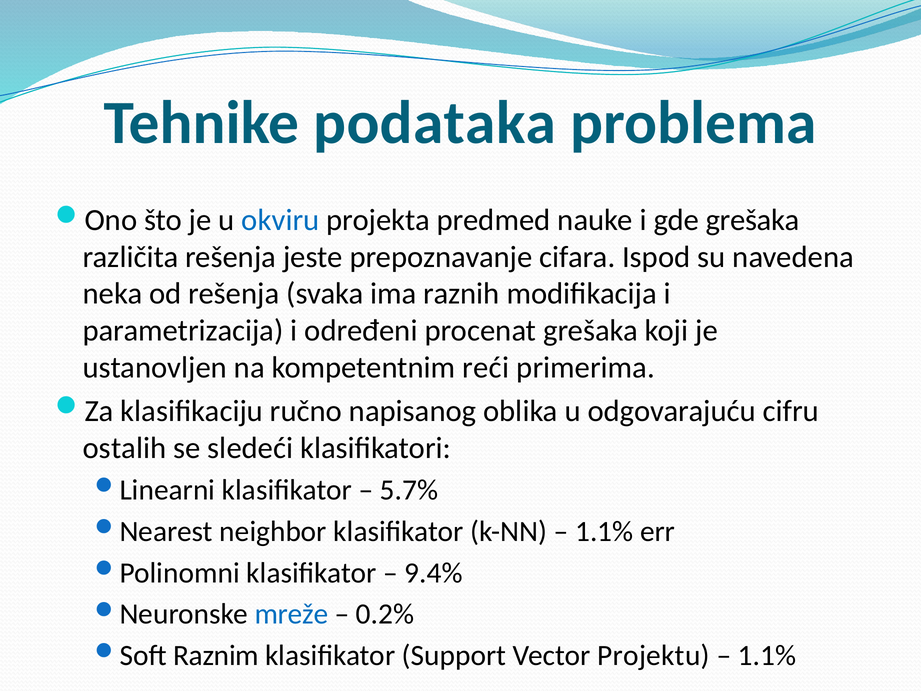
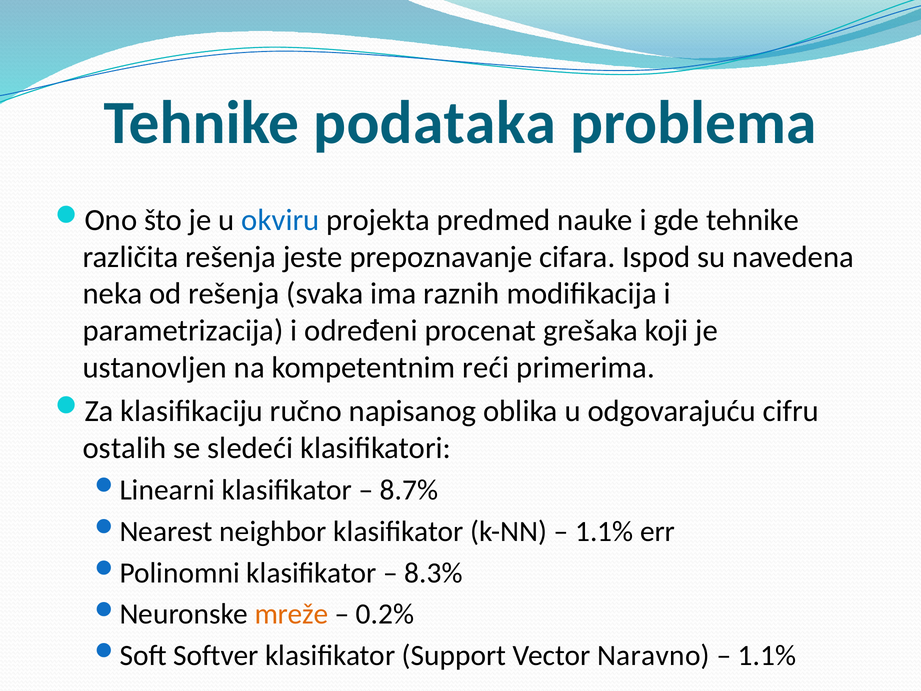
gde grešaka: grešaka -> tehnike
5.7%: 5.7% -> 8.7%
9.4%: 9.4% -> 8.3%
mreže colour: blue -> orange
Raznim: Raznim -> Softver
Projektu: Projektu -> Naravno
